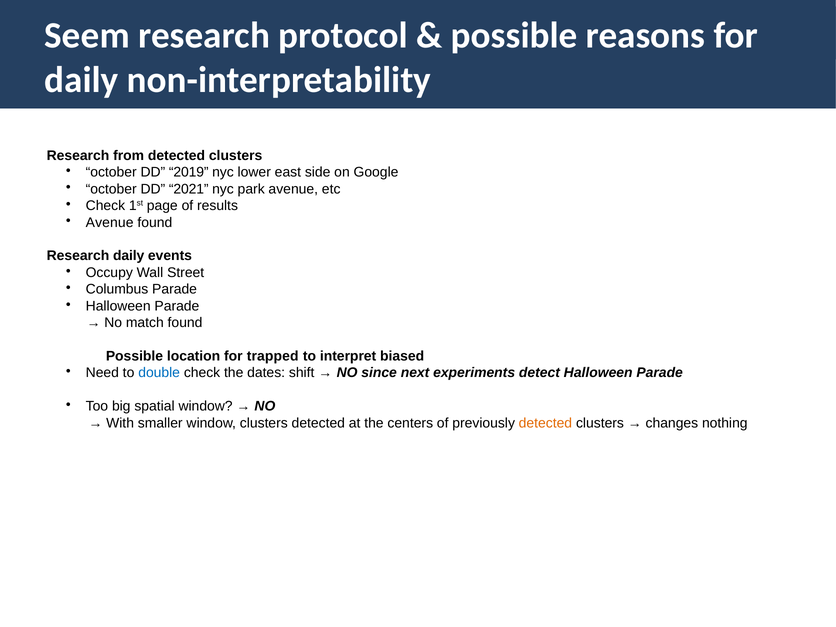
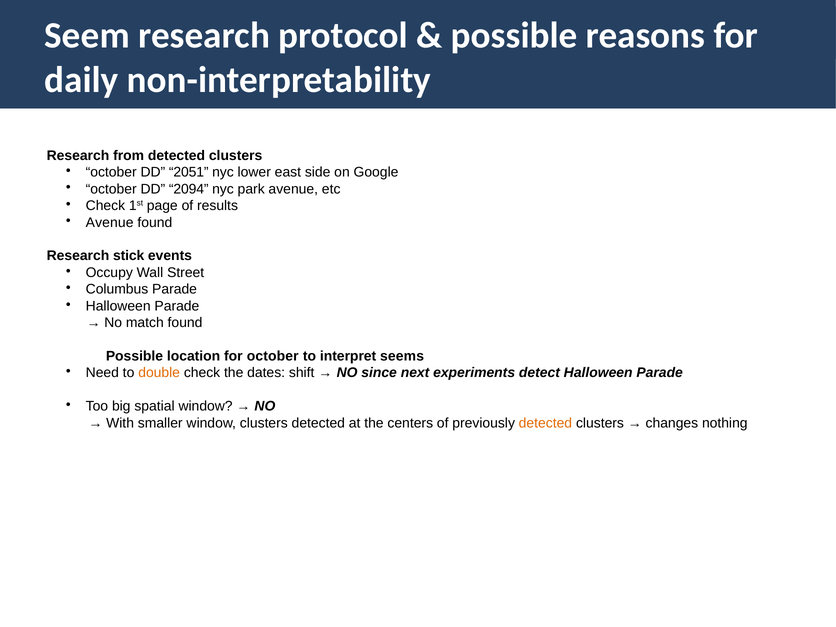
2019: 2019 -> 2051
2021: 2021 -> 2094
Research daily: daily -> stick
for trapped: trapped -> october
biased: biased -> seems
double colour: blue -> orange
